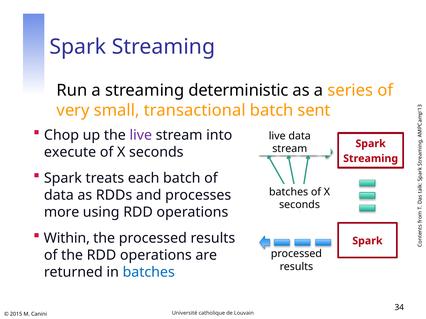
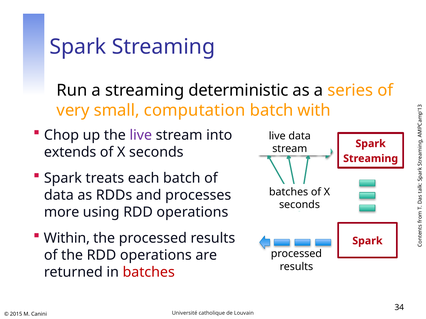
transactional: transactional -> computation
sent: sent -> with
execute: execute -> extends
batches at (149, 273) colour: blue -> red
